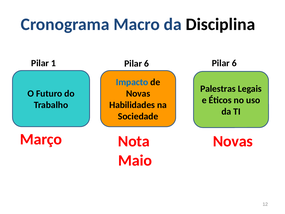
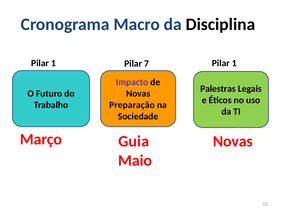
1 Pilar 6: 6 -> 7
6 at (234, 63): 6 -> 1
Impacto colour: blue -> purple
Habilidades: Habilidades -> Preparação
Nota: Nota -> Guia
